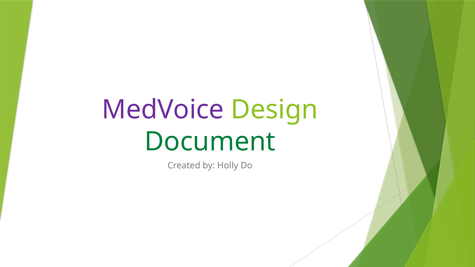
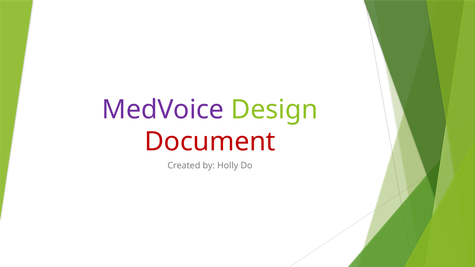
Document colour: green -> red
